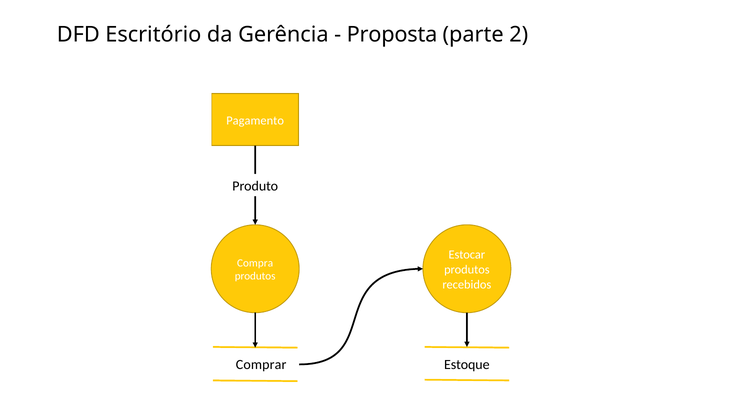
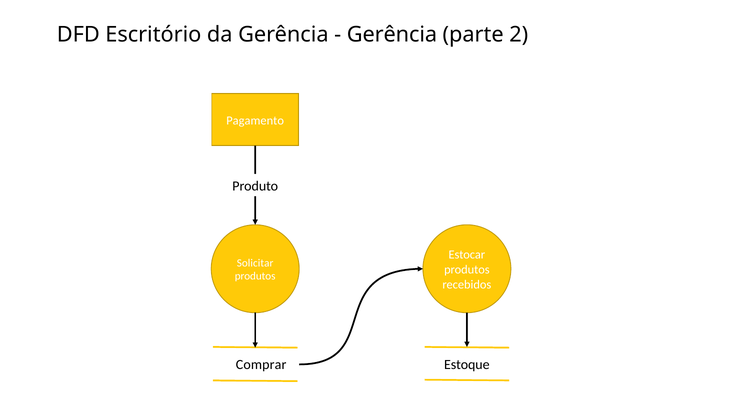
Proposta at (392, 35): Proposta -> Gerência
Compra: Compra -> Solicitar
